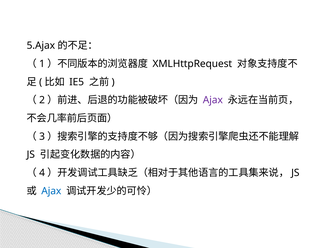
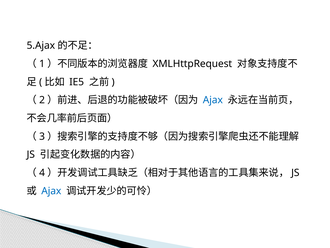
Ajax at (213, 100) colour: purple -> blue
